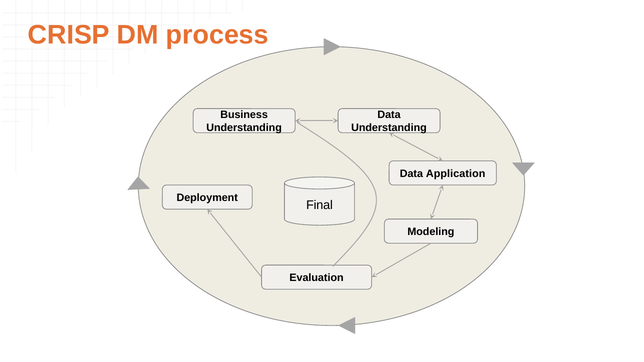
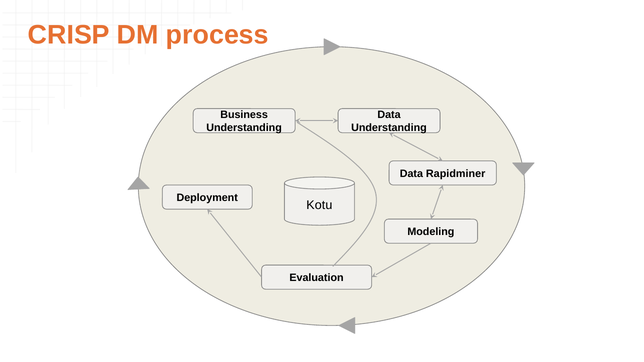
Application: Application -> Rapidminer
Final: Final -> Kotu
